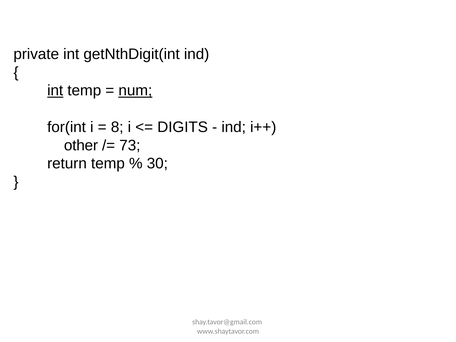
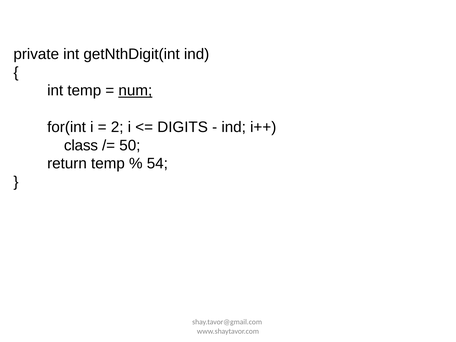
int at (55, 91) underline: present -> none
8: 8 -> 2
other: other -> class
73: 73 -> 50
30: 30 -> 54
